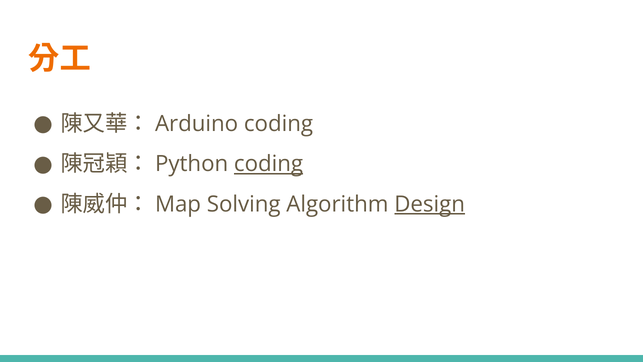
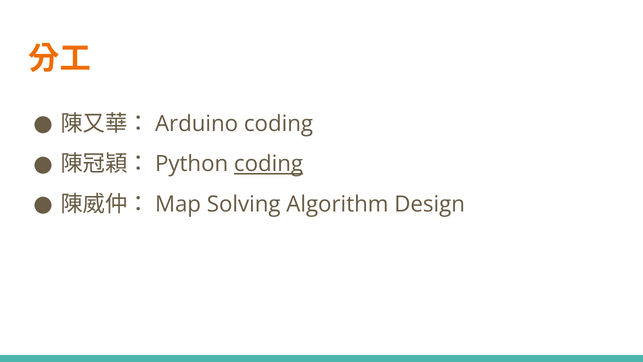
Design underline: present -> none
